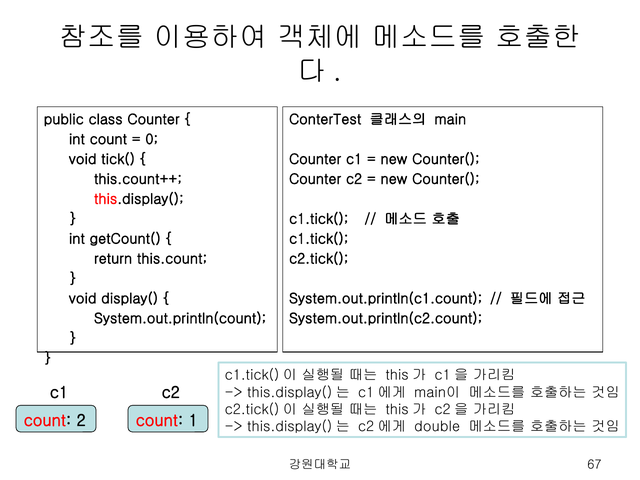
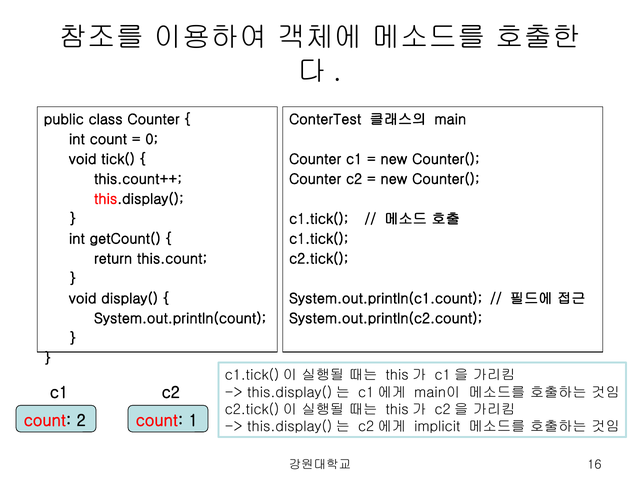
double: double -> implicit
67: 67 -> 16
